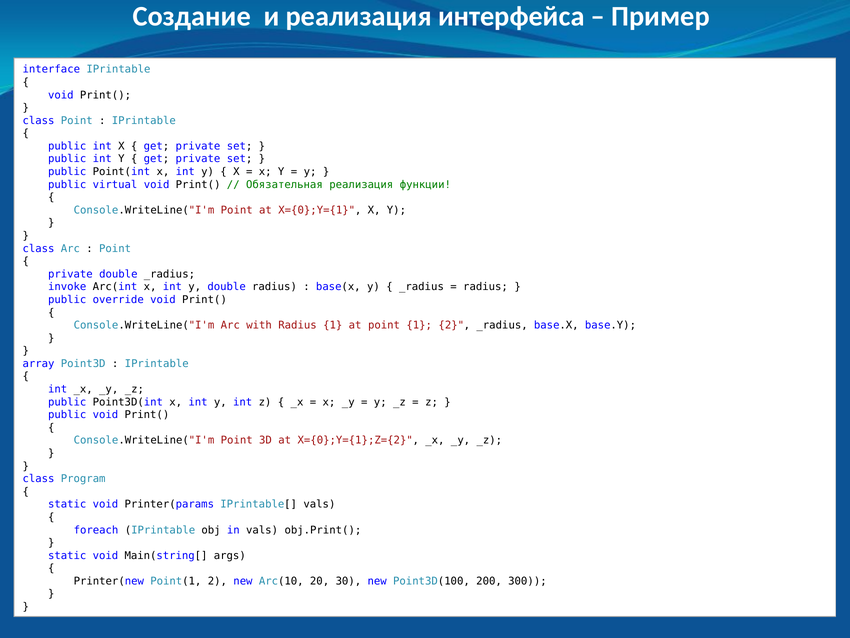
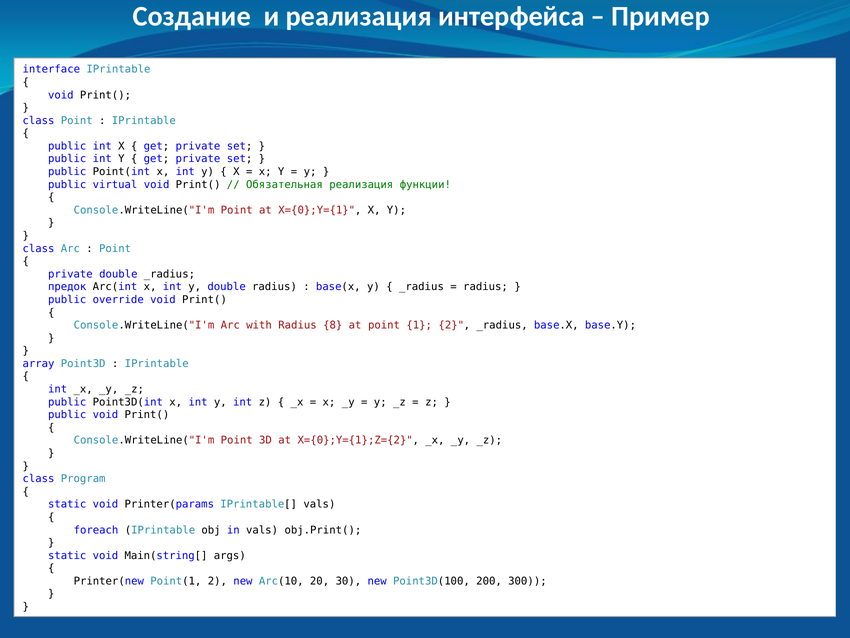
invoke: invoke -> предок
Radius 1: 1 -> 8
